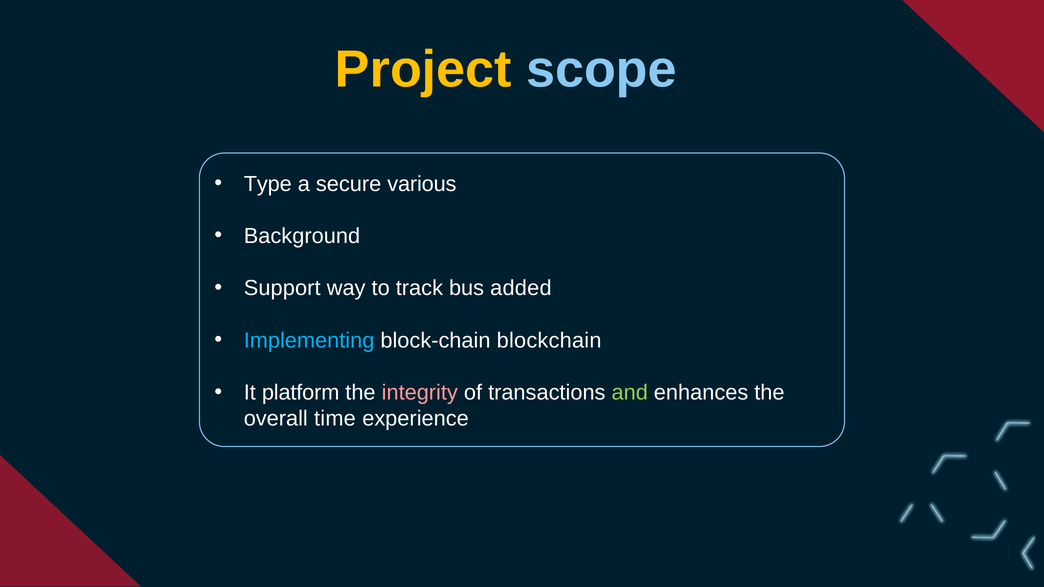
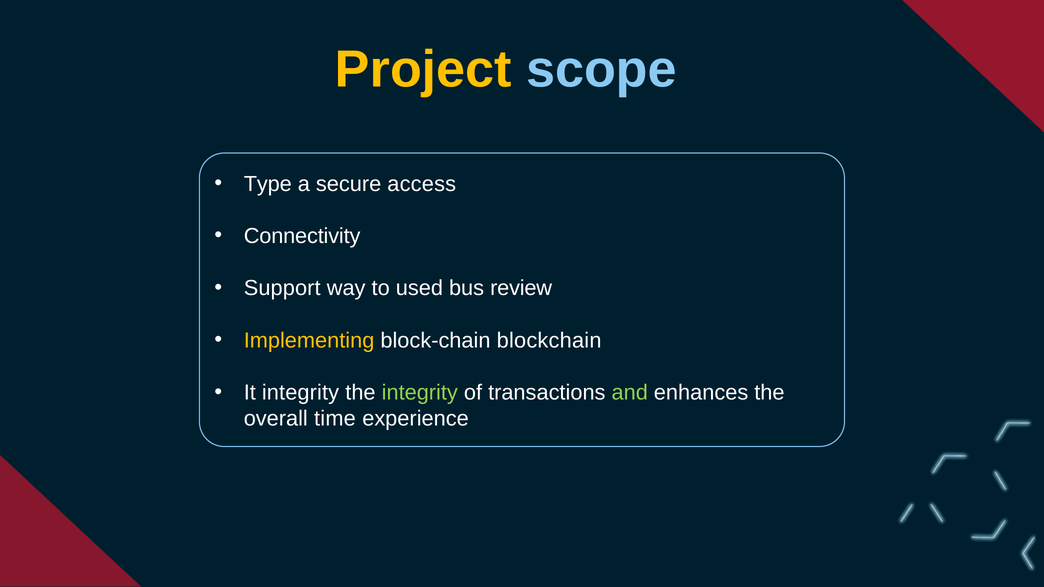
various: various -> access
Background: Background -> Connectivity
track: track -> used
added: added -> review
Implementing colour: light blue -> yellow
It platform: platform -> integrity
integrity at (420, 393) colour: pink -> light green
